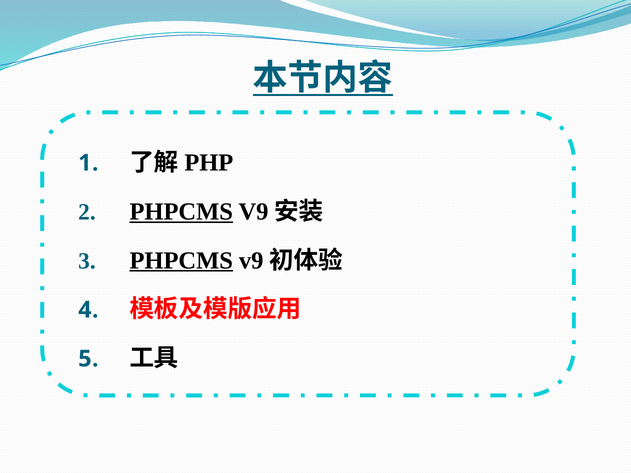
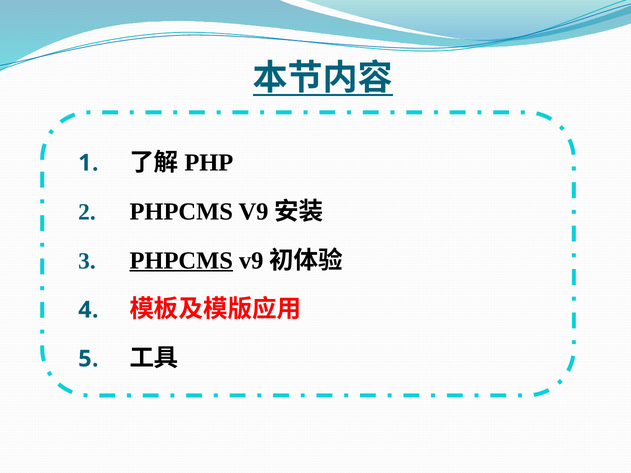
PHPCMS at (181, 212) underline: present -> none
